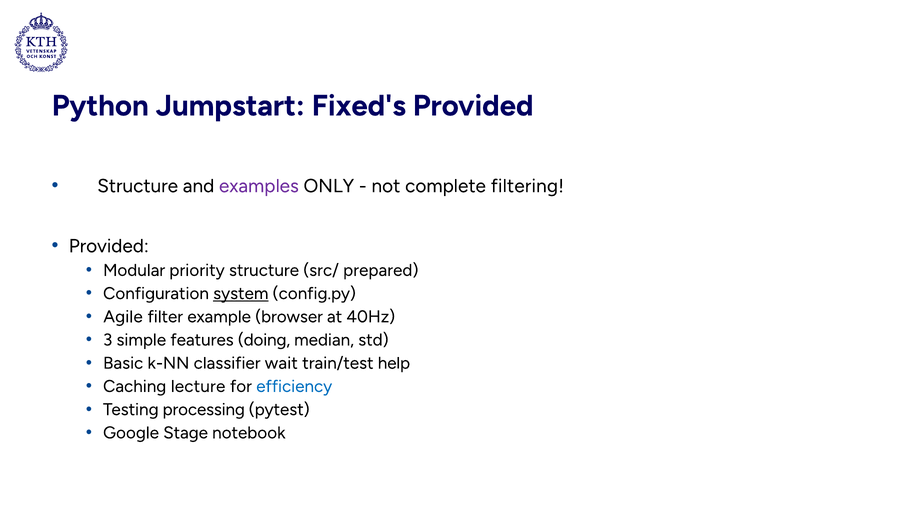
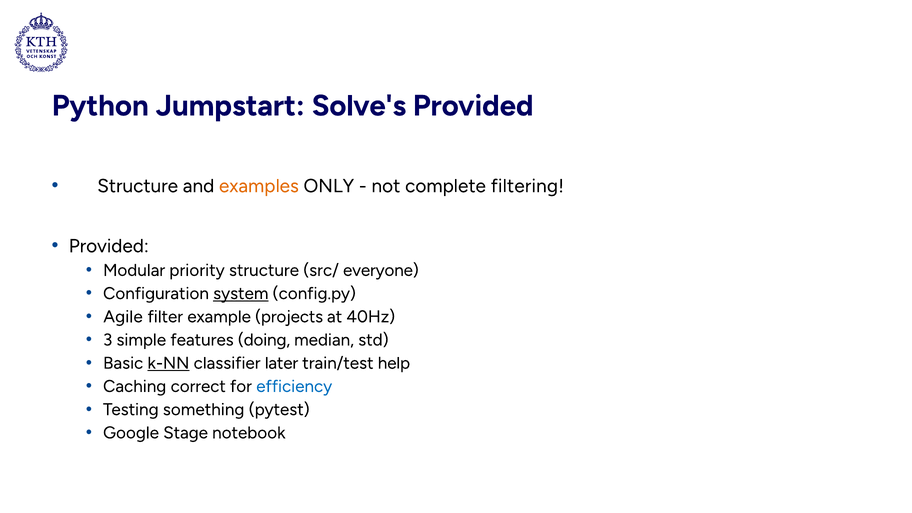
Fixed's: Fixed's -> Solve's
examples colour: purple -> orange
prepared: prepared -> everyone
browser: browser -> projects
k-NN underline: none -> present
wait: wait -> later
lecture: lecture -> correct
processing: processing -> something
